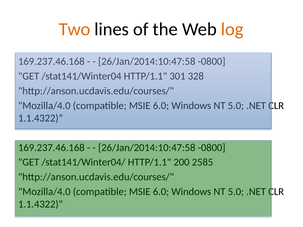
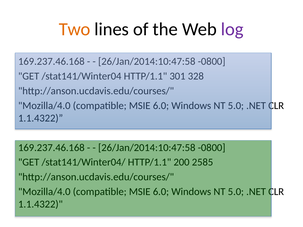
log colour: orange -> purple
